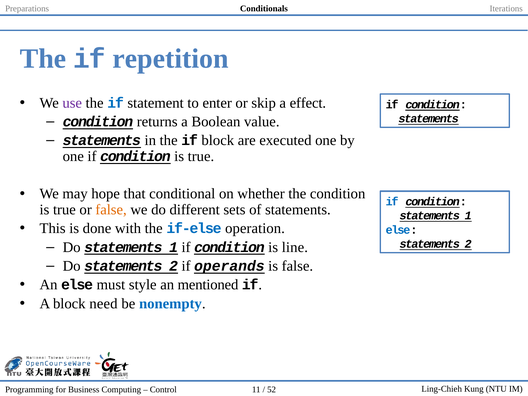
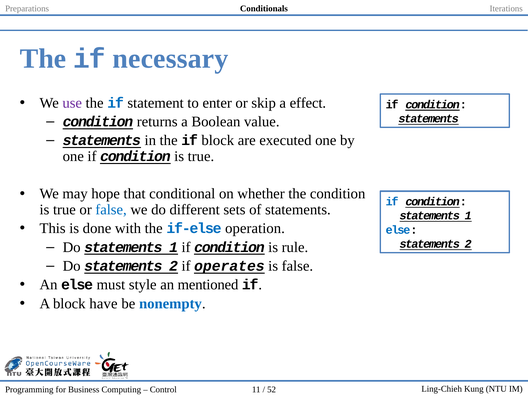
repetition: repetition -> necessary
false at (111, 210) colour: orange -> blue
line: line -> rule
operands: operands -> operates
need: need -> have
